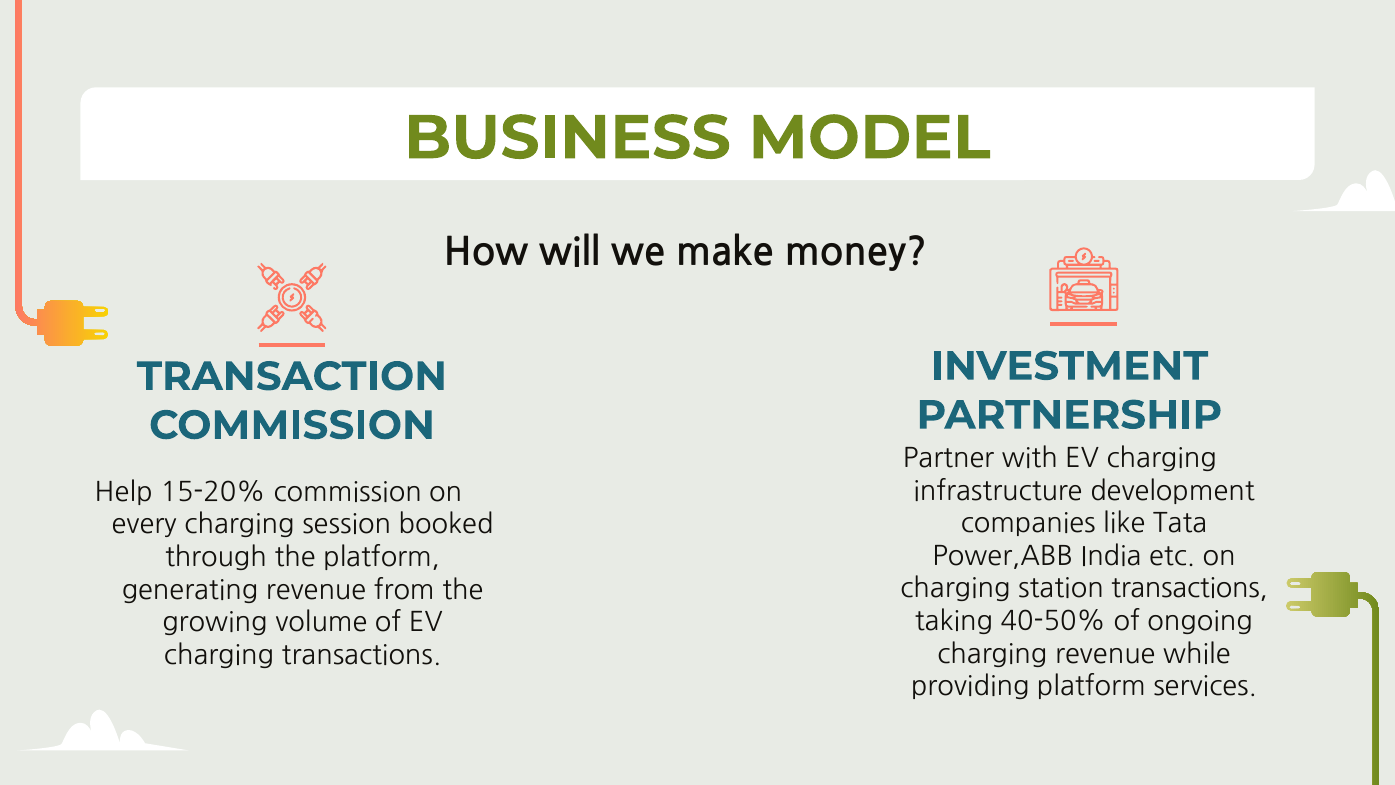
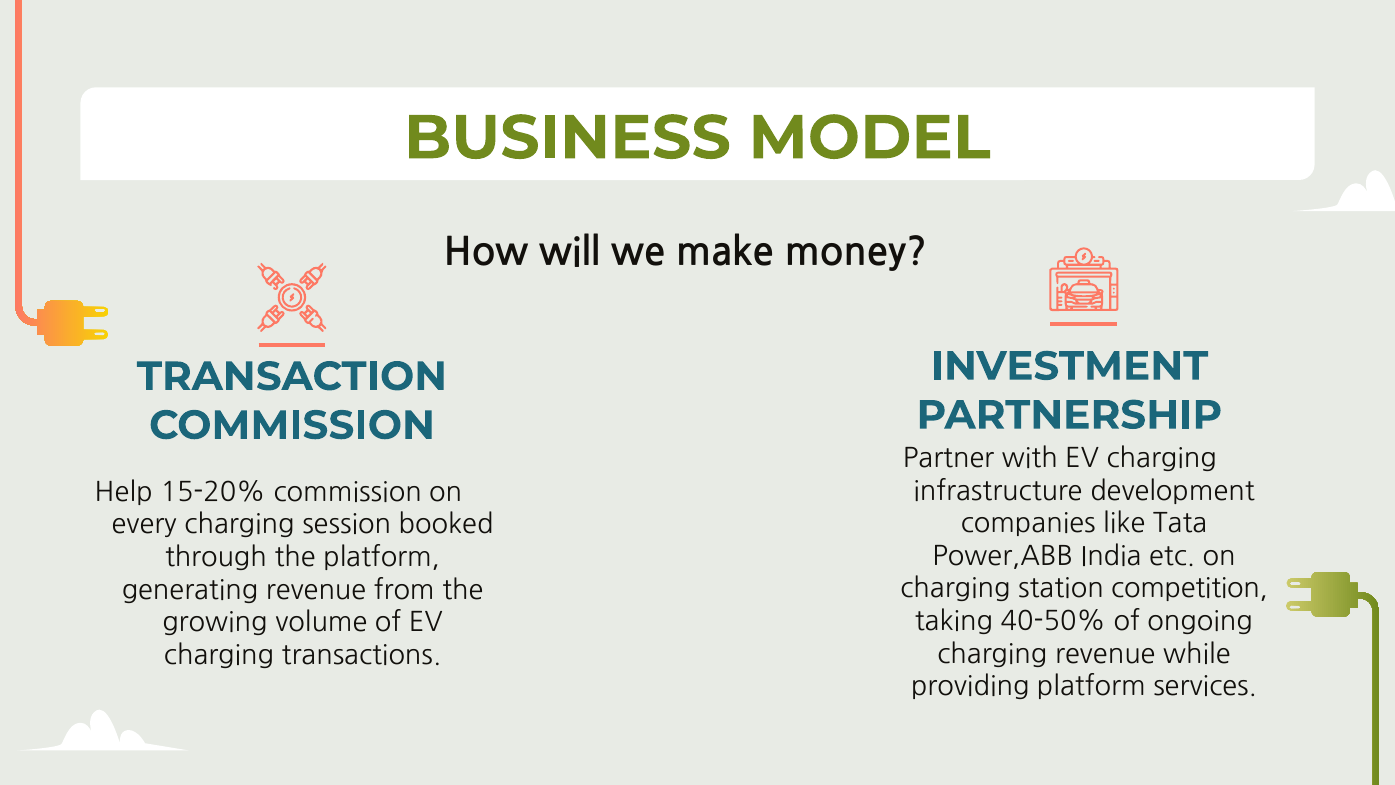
station transactions: transactions -> competition
